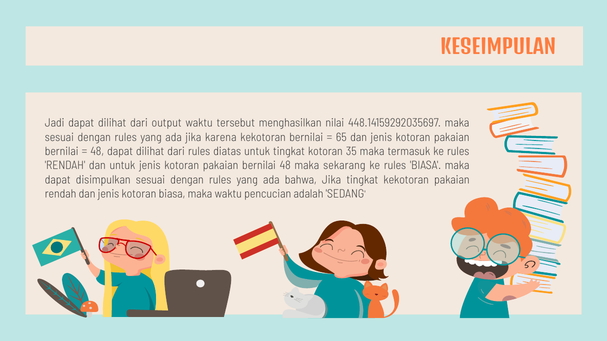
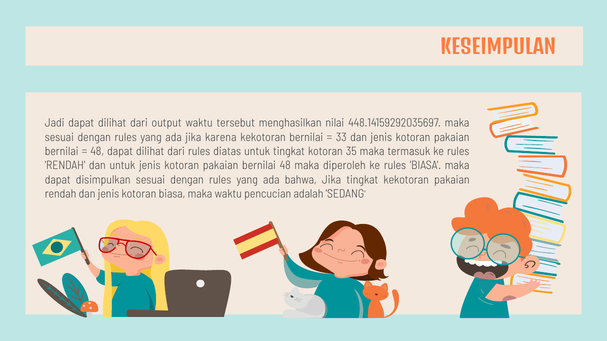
65: 65 -> 33
sekarang: sekarang -> diperoleh
